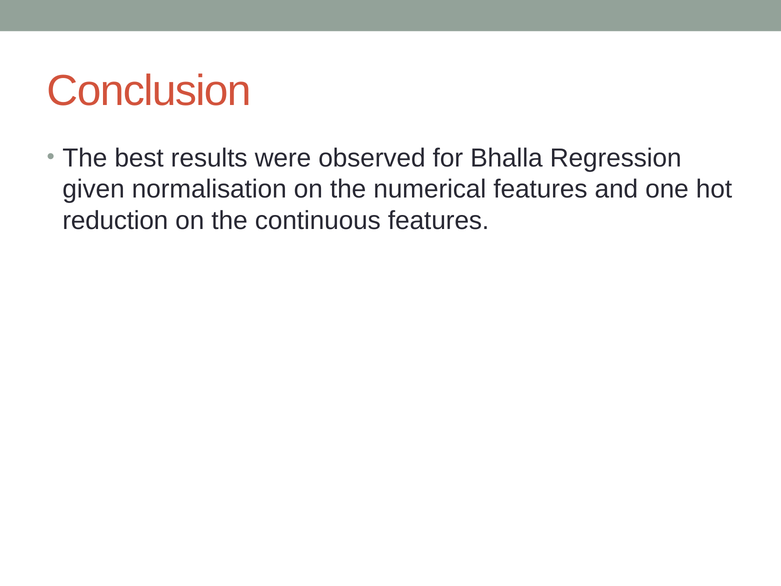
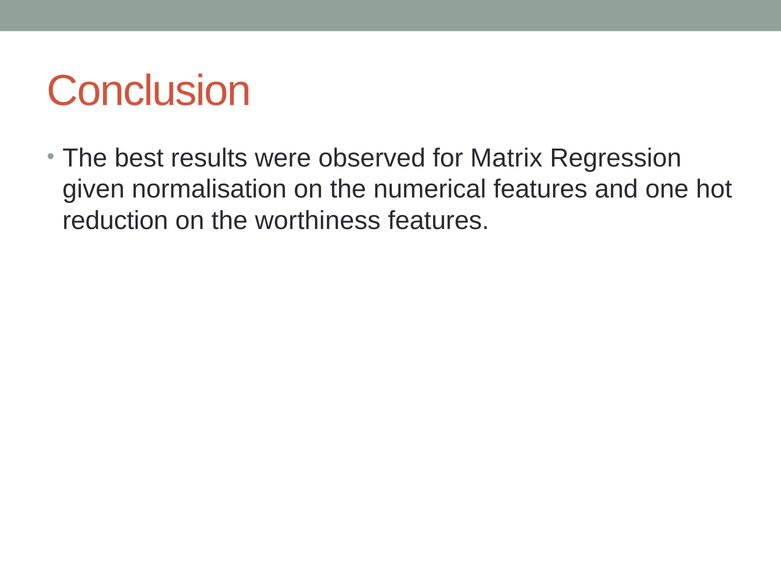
Bhalla: Bhalla -> Matrix
continuous: continuous -> worthiness
